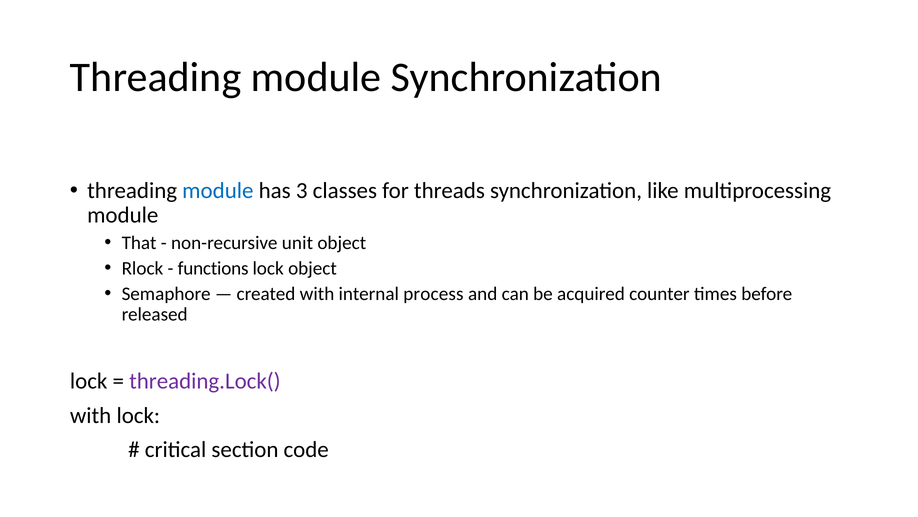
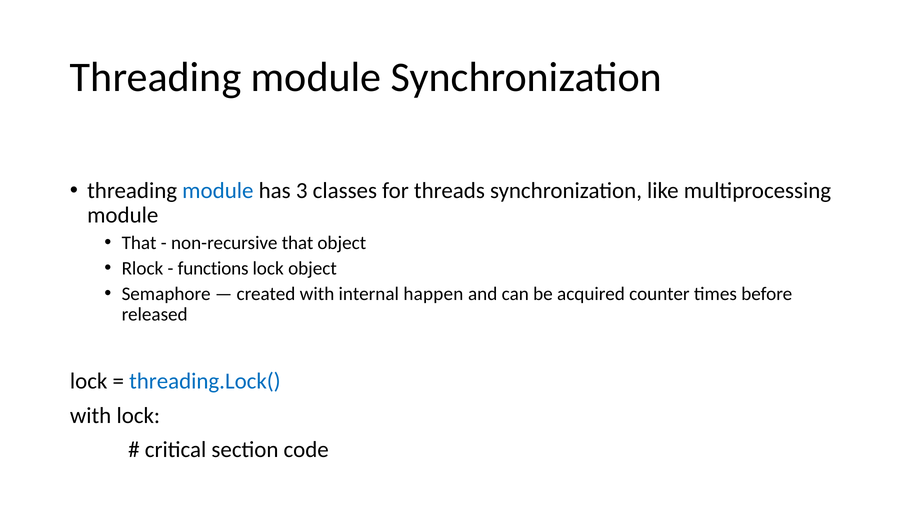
non-recursive unit: unit -> that
process: process -> happen
threading.Lock( colour: purple -> blue
